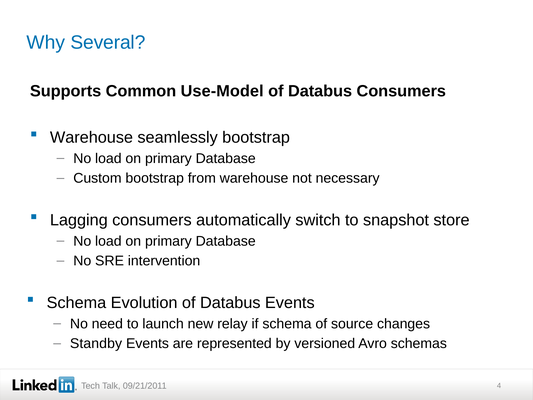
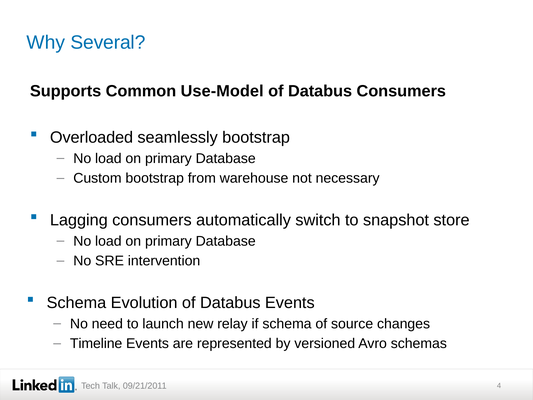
Warehouse at (91, 137): Warehouse -> Overloaded
Standby: Standby -> Timeline
